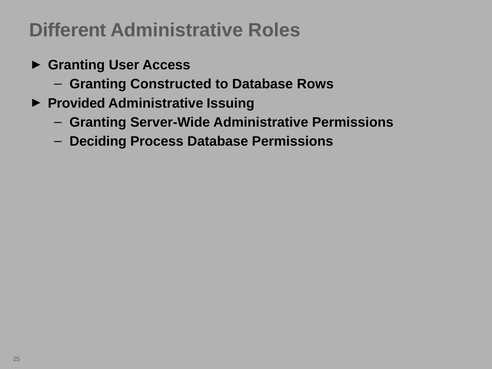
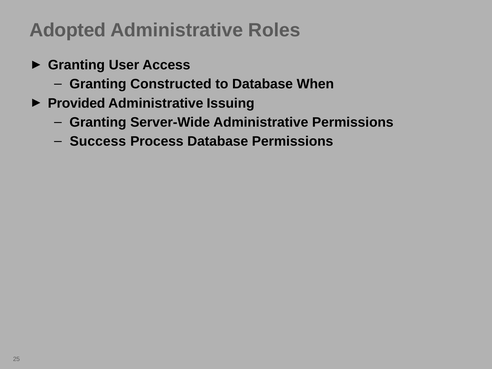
Different: Different -> Adopted
Rows: Rows -> When
Deciding: Deciding -> Success
